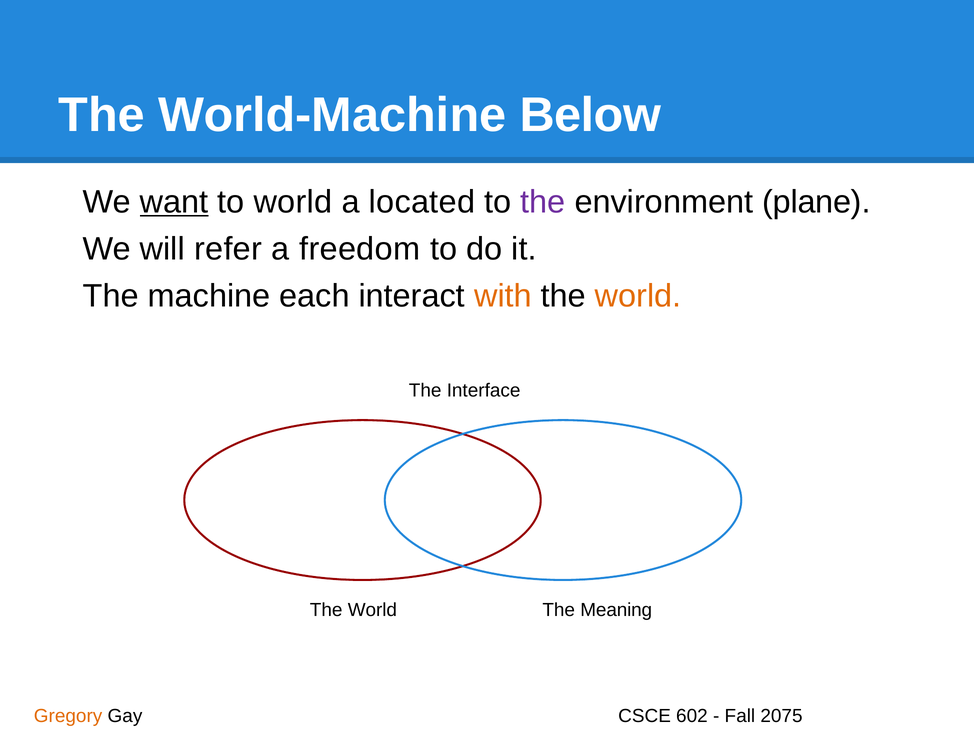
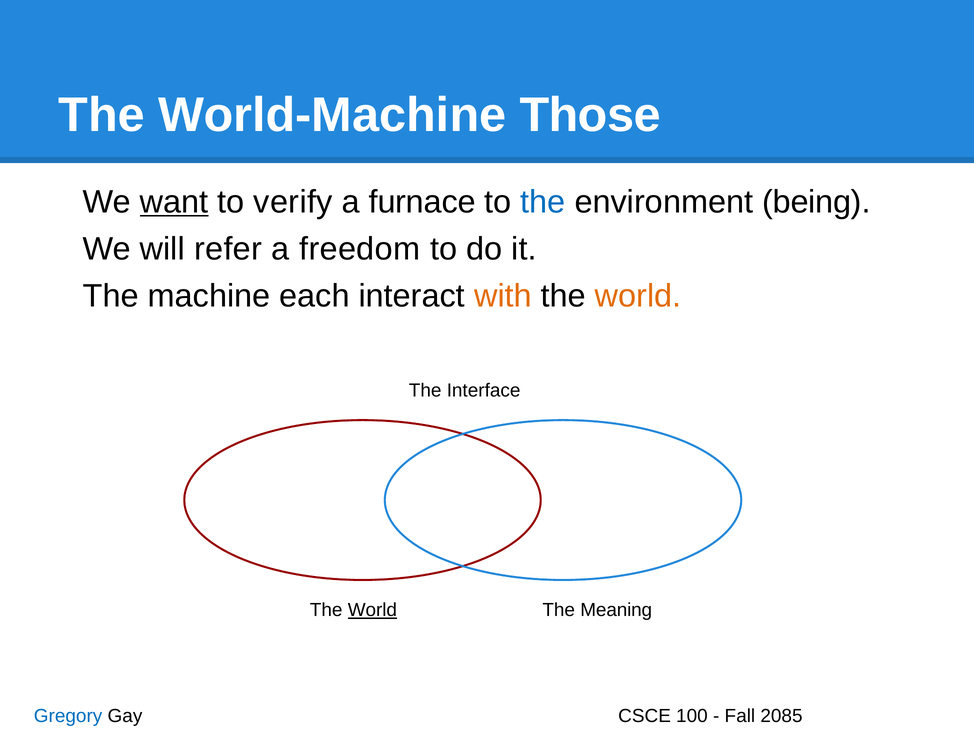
Below: Below -> Those
to world: world -> verify
located: located -> furnace
the at (543, 202) colour: purple -> blue
plane: plane -> being
World at (372, 611) underline: none -> present
Gregory colour: orange -> blue
602: 602 -> 100
2075: 2075 -> 2085
